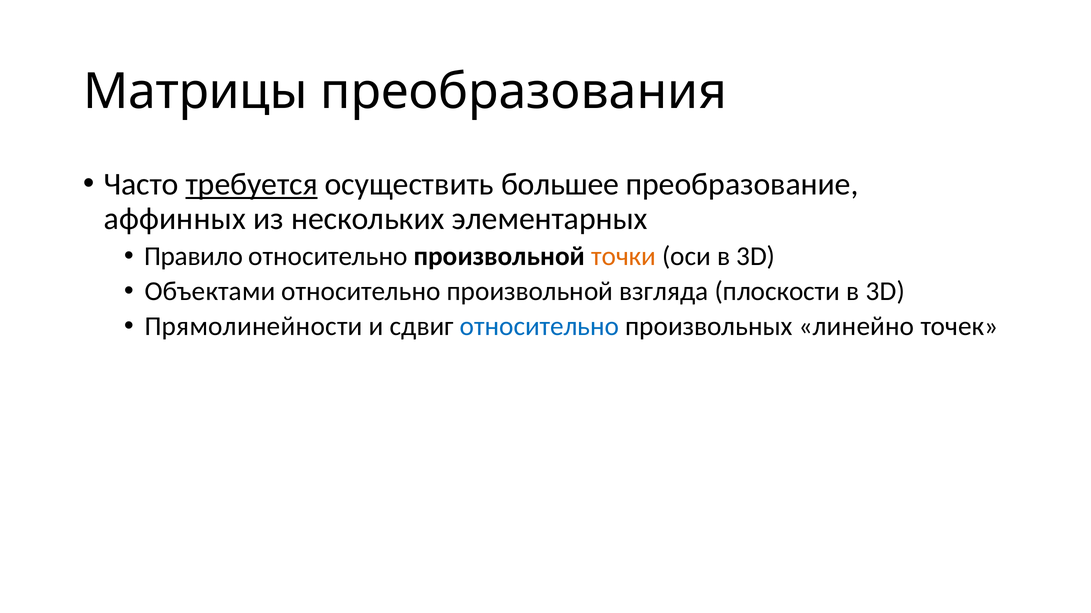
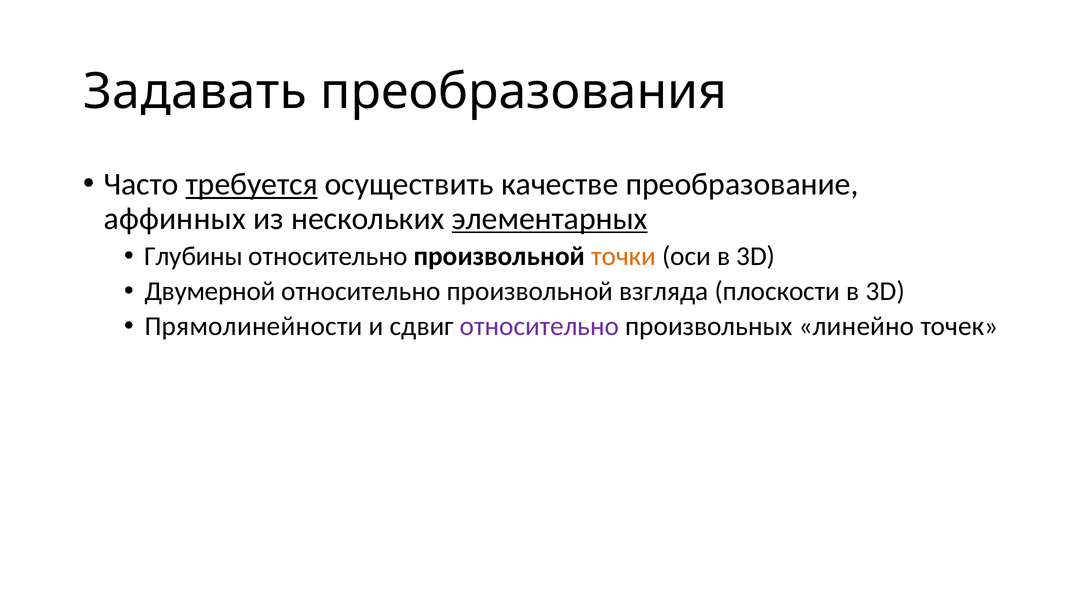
Матрицы: Матрицы -> Задавать
большее: большее -> качестве
элементарных underline: none -> present
Правило: Правило -> Глубины
Объектами: Объектами -> Двумерной
относительно at (540, 327) colour: blue -> purple
